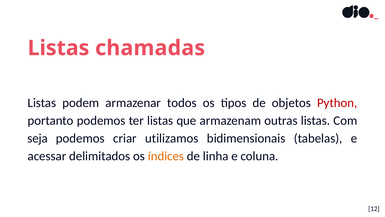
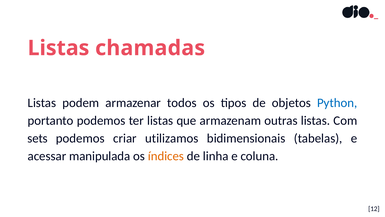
Python colour: red -> blue
seja: seja -> sets
delimitados: delimitados -> manipulada
